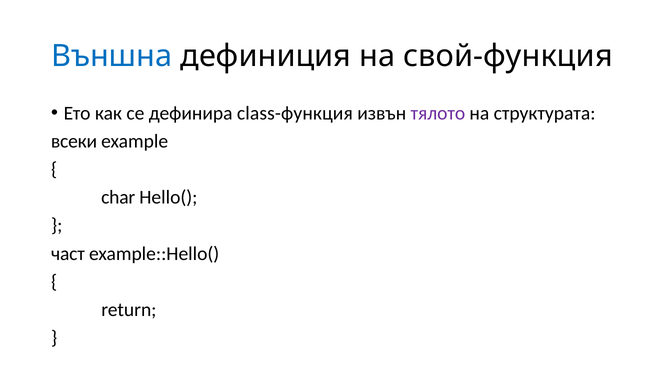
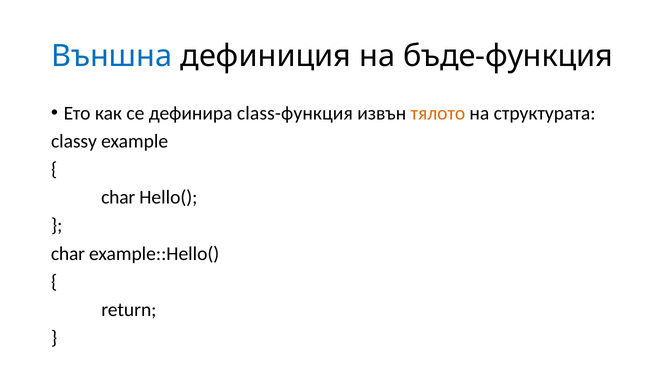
свой-функция: свой-функция -> бъде-функция
тялото colour: purple -> orange
всеки: всеки -> classy
част at (68, 254): част -> char
